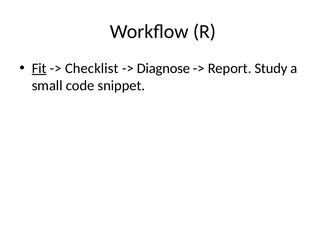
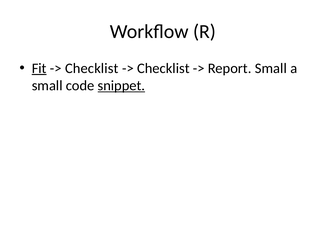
Diagnose at (163, 68): Diagnose -> Checklist
Report Study: Study -> Small
snippet underline: none -> present
